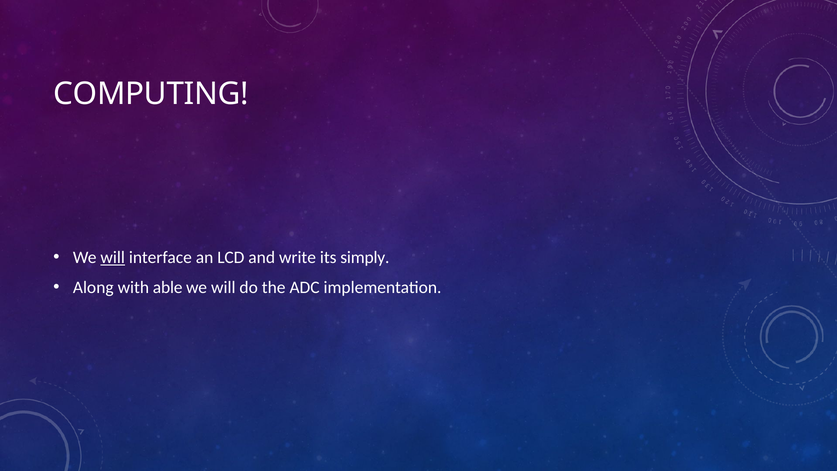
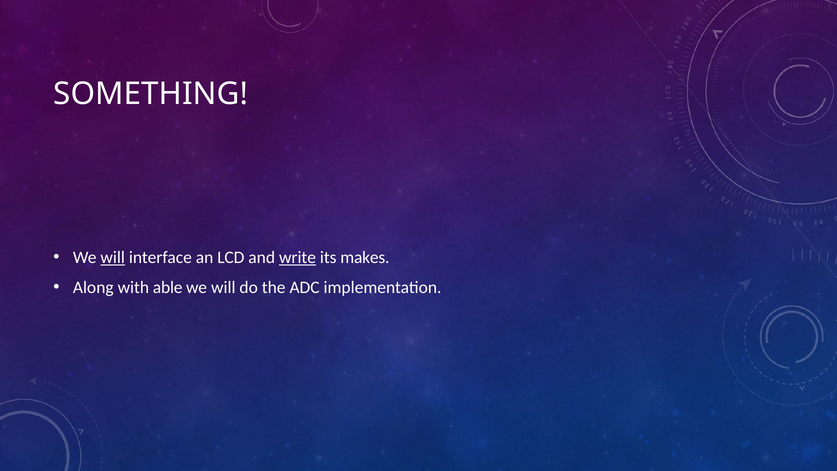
COMPUTING: COMPUTING -> SOMETHING
write underline: none -> present
simply: simply -> makes
